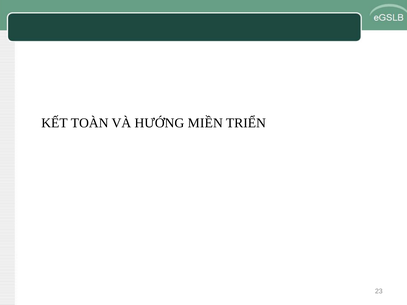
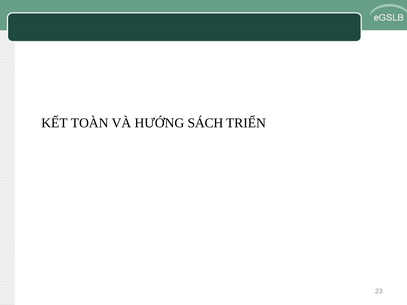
MIỀN: MIỀN -> SÁCH
